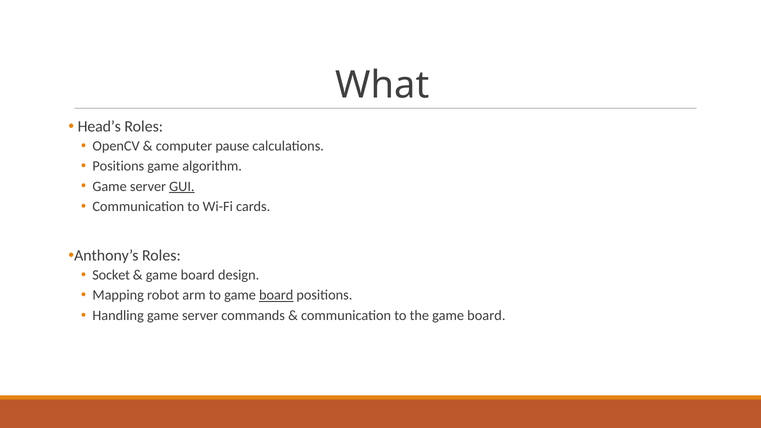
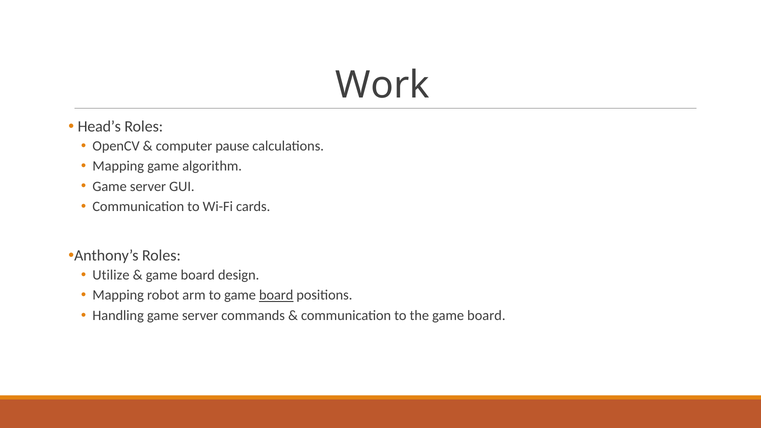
What: What -> Work
Positions at (118, 166): Positions -> Mapping
GUI underline: present -> none
Socket: Socket -> Utilize
